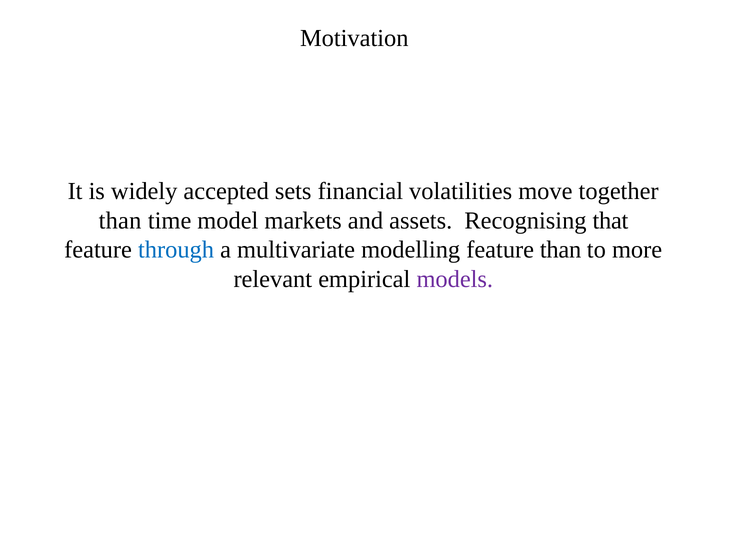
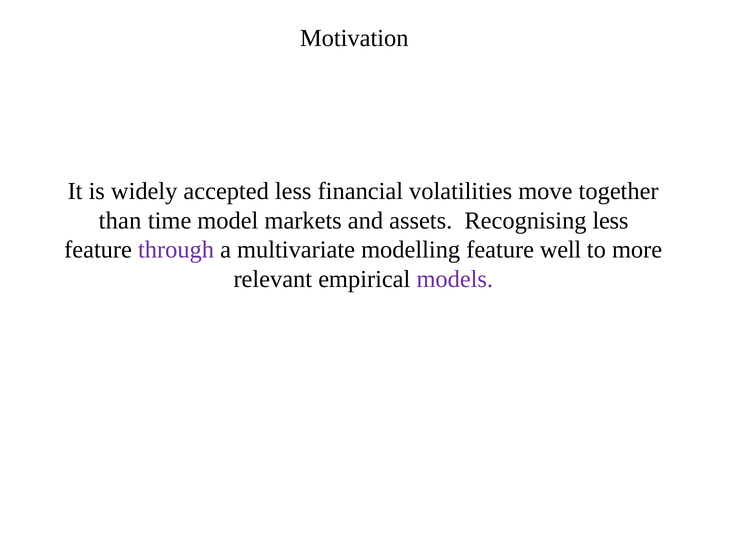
accepted sets: sets -> less
Recognising that: that -> less
through colour: blue -> purple
feature than: than -> well
